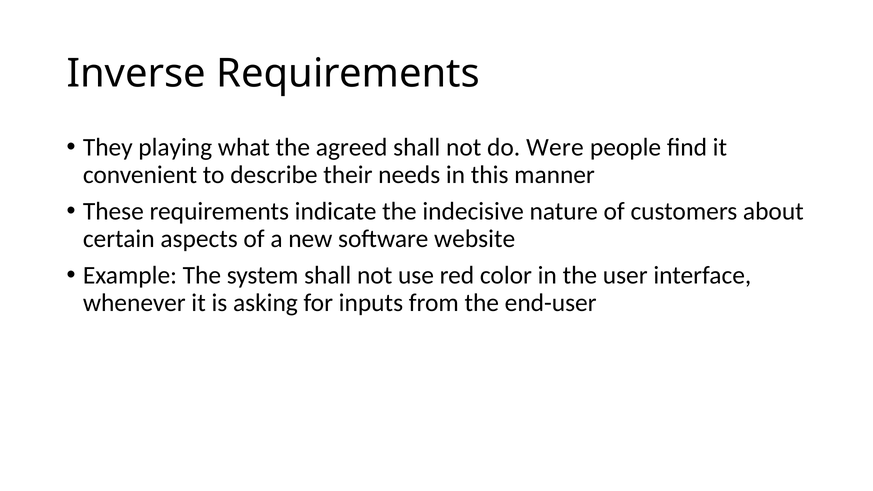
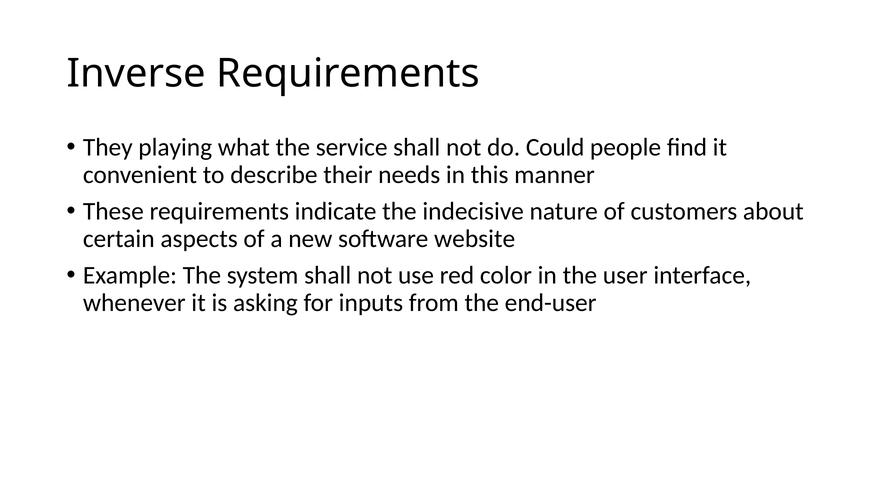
agreed: agreed -> service
Were: Were -> Could
